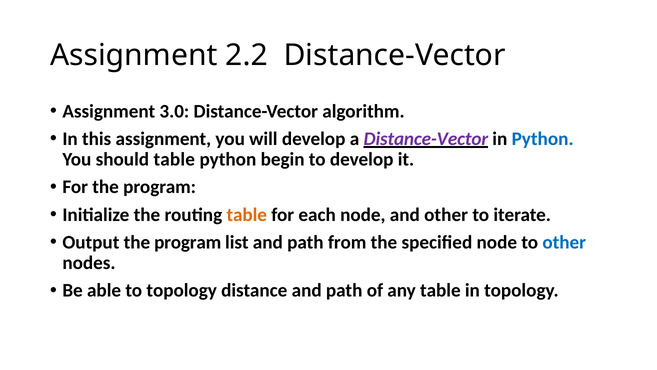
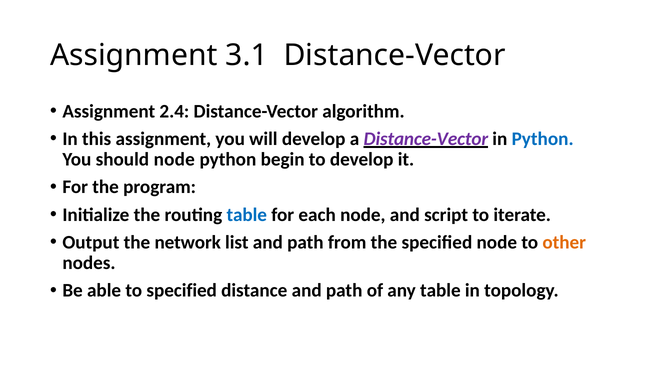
2.2: 2.2 -> 3.1
3.0: 3.0 -> 2.4
should table: table -> node
table at (247, 214) colour: orange -> blue
and other: other -> script
Output the program: program -> network
other at (564, 242) colour: blue -> orange
to topology: topology -> specified
